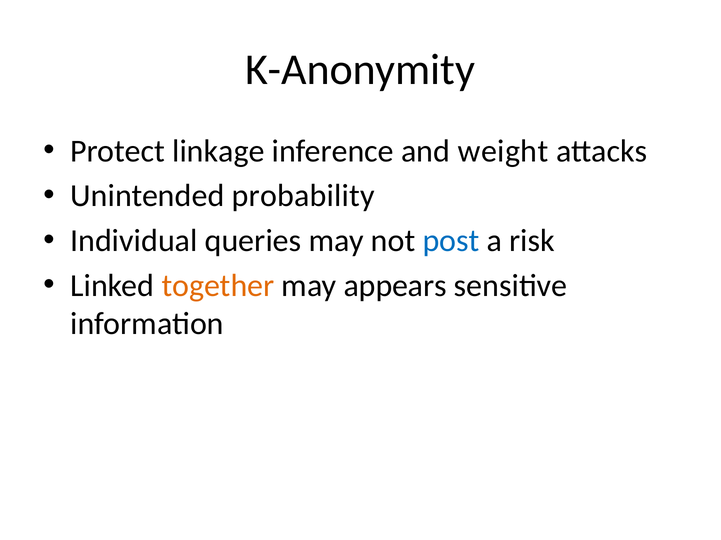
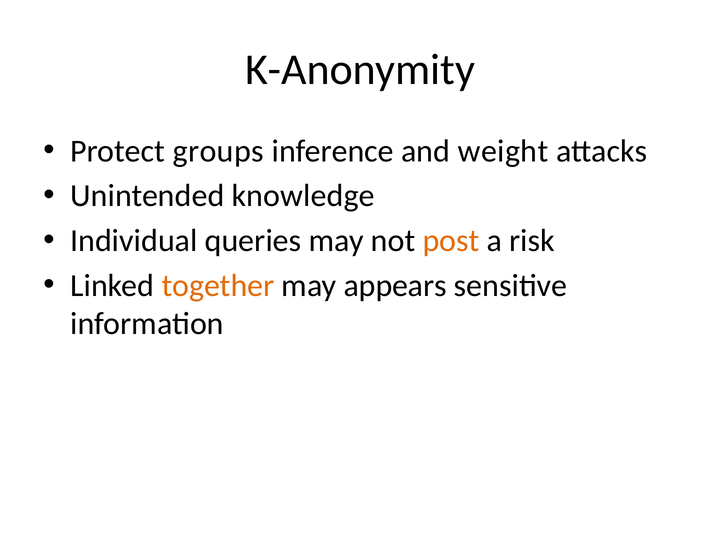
linkage: linkage -> groups
probability: probability -> knowledge
post colour: blue -> orange
